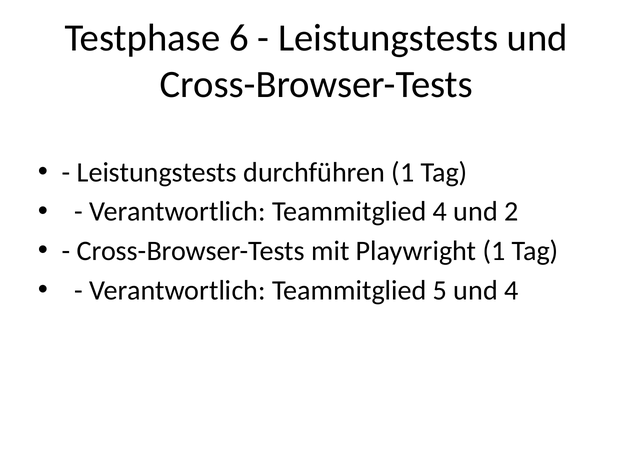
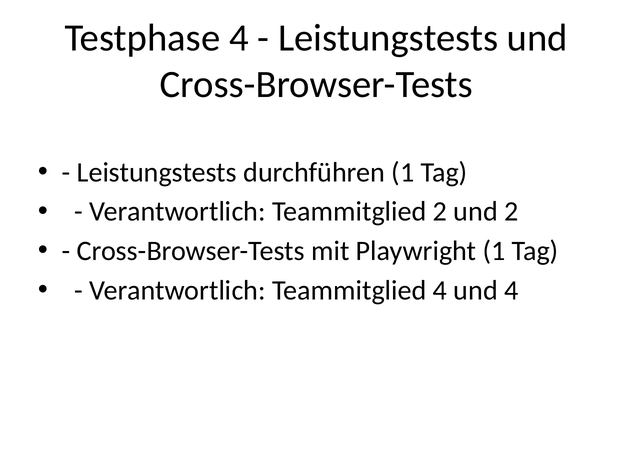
Testphase 6: 6 -> 4
Teammitglied 4: 4 -> 2
Teammitglied 5: 5 -> 4
